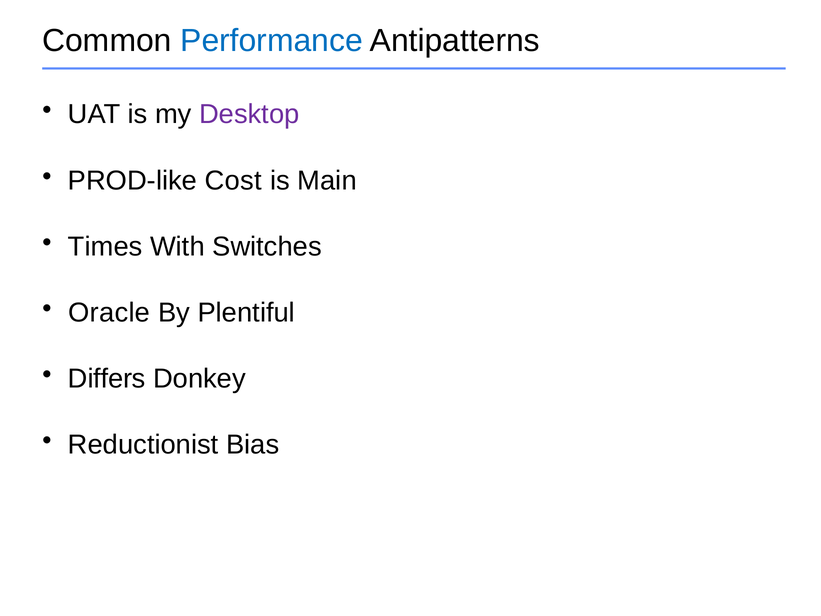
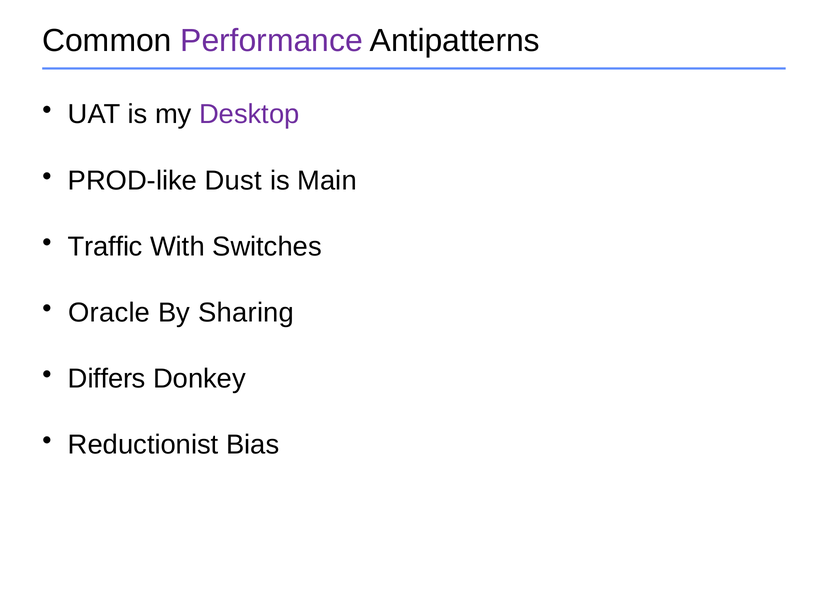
Performance colour: blue -> purple
Cost: Cost -> Dust
Times: Times -> Traffic
Plentiful: Plentiful -> Sharing
